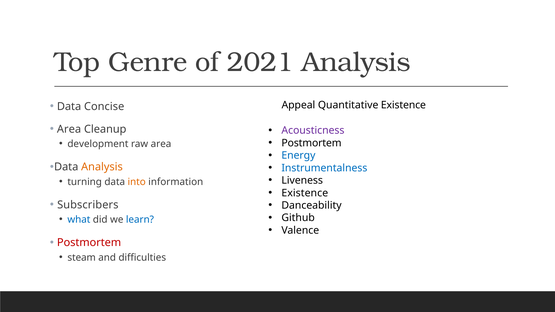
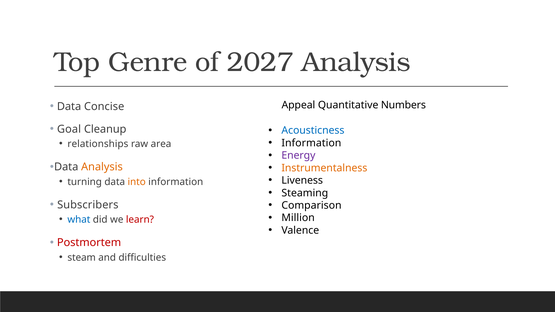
2021: 2021 -> 2027
Quantitative Existence: Existence -> Numbers
Area at (69, 129): Area -> Goal
Acousticness colour: purple -> blue
Postmortem at (312, 143): Postmortem -> Information
development: development -> relationships
Energy colour: blue -> purple
Instrumentalness colour: blue -> orange
Existence at (305, 193): Existence -> Steaming
Danceability: Danceability -> Comparison
Github: Github -> Million
learn colour: blue -> red
